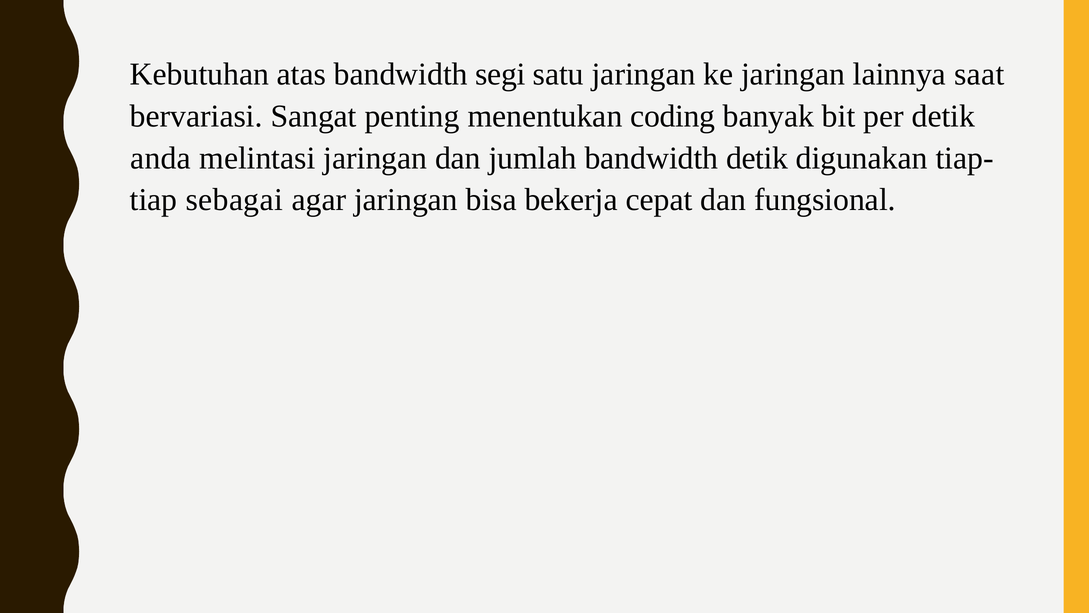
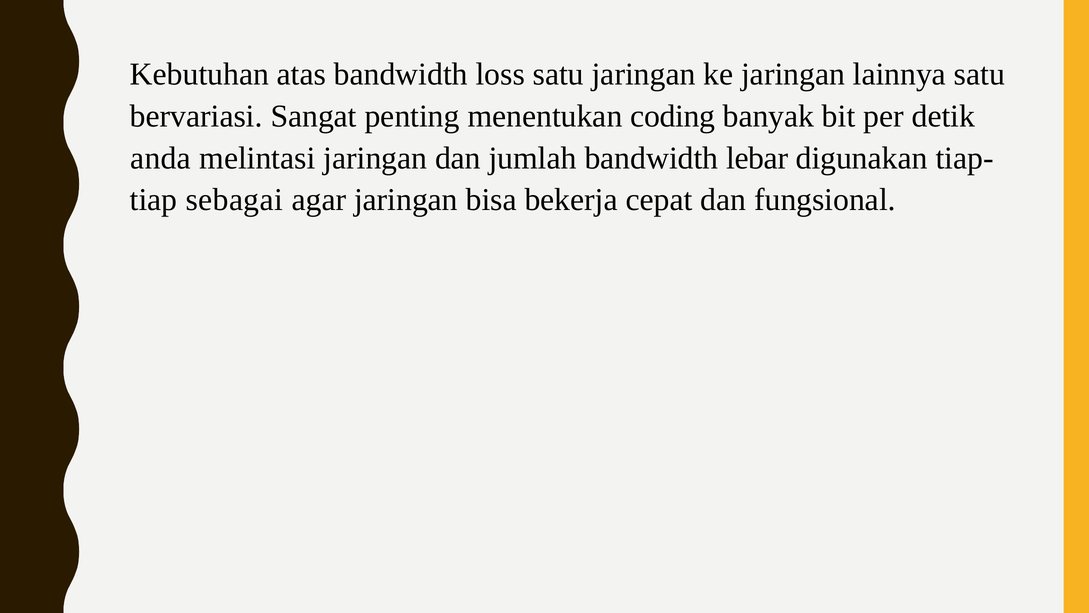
segi: segi -> loss
lainnya saat: saat -> satu
bandwidth detik: detik -> lebar
